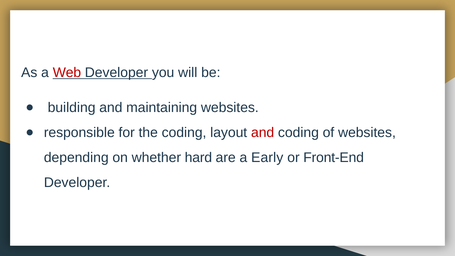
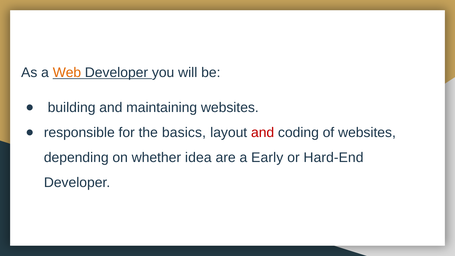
Web colour: red -> orange
the coding: coding -> basics
hard: hard -> idea
Front-End: Front-End -> Hard-End
